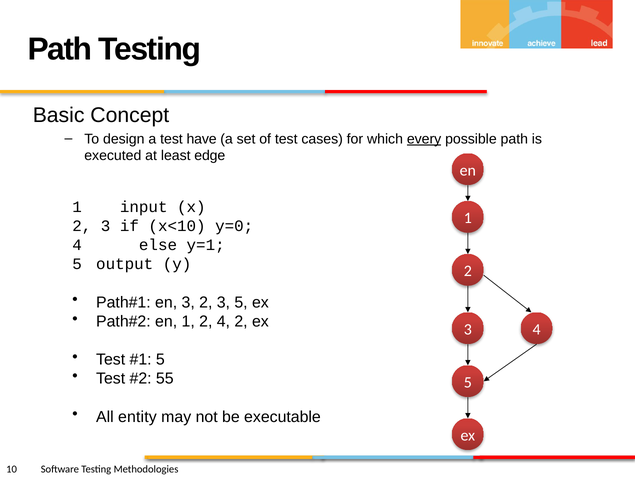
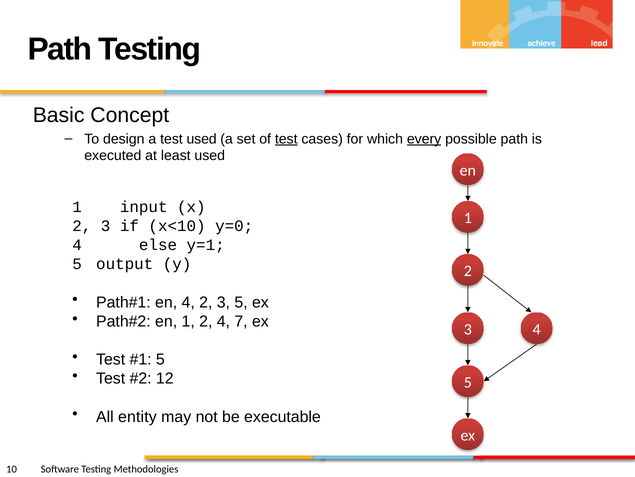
test have: have -> used
test at (286, 139) underline: none -> present
least edge: edge -> used
en 3: 3 -> 4
4 2: 2 -> 7
55: 55 -> 12
